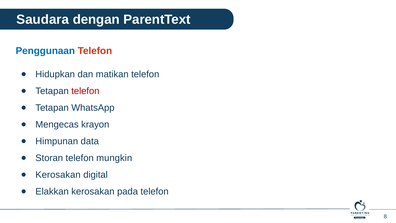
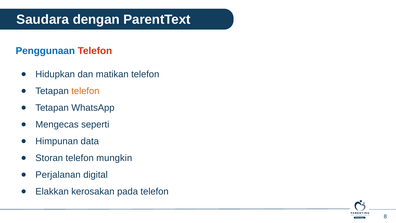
telefon at (85, 91) colour: red -> orange
krayon: krayon -> seperti
Kerosakan at (58, 174): Kerosakan -> Perjalanan
